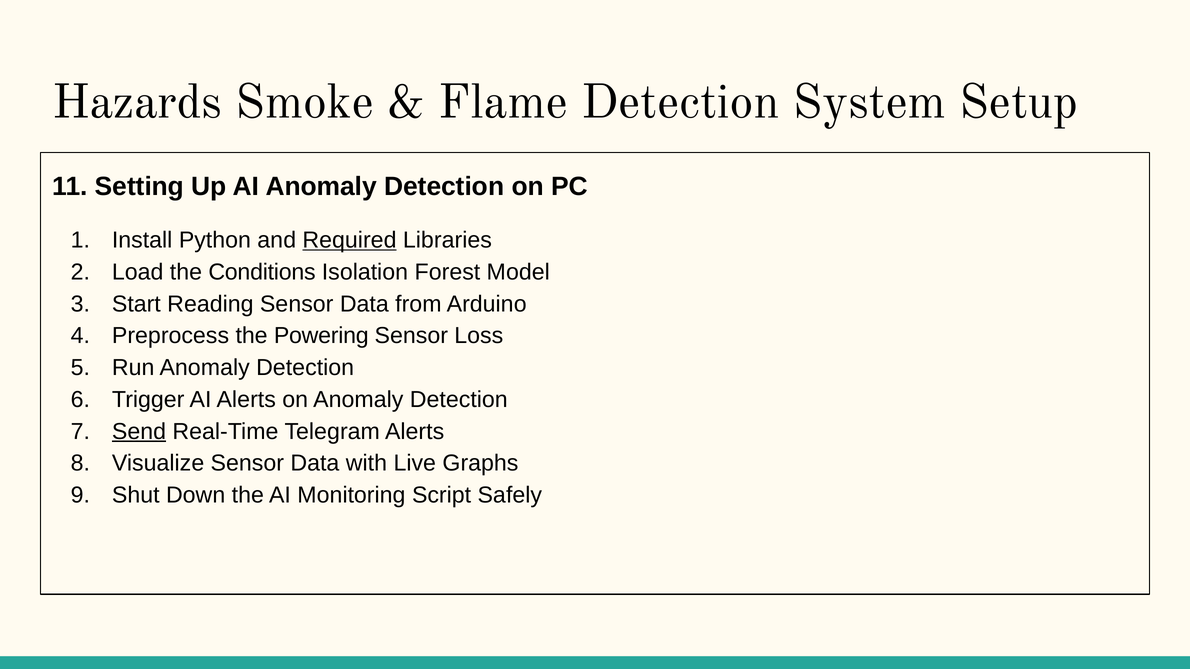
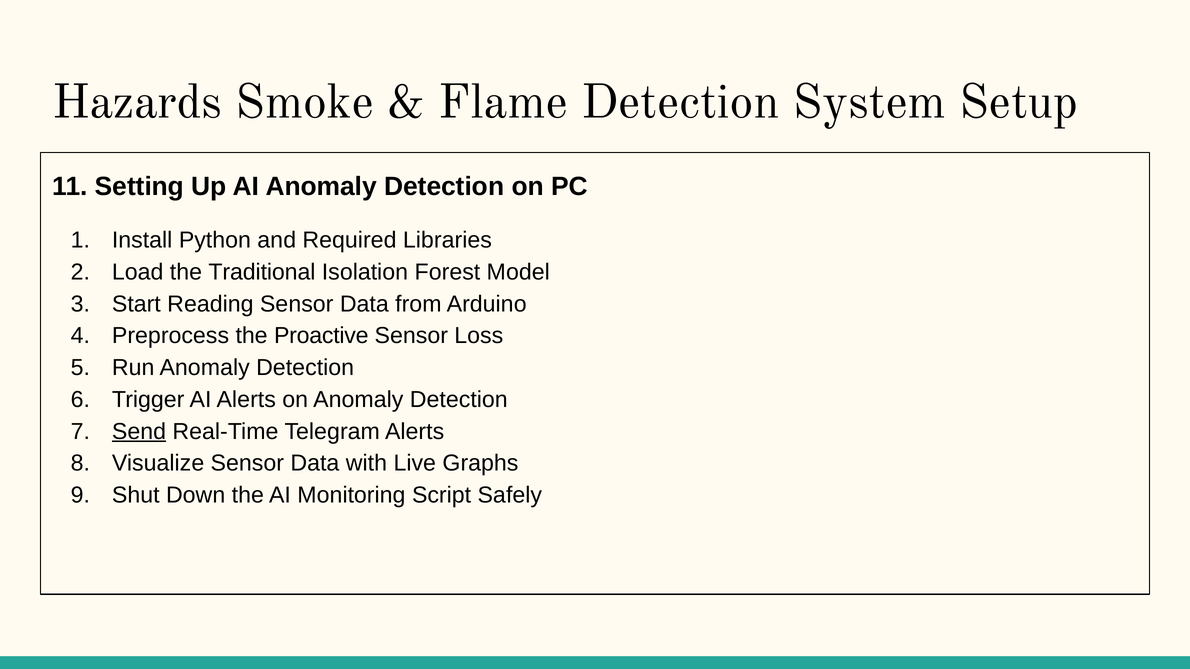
Required underline: present -> none
Conditions: Conditions -> Traditional
Powering: Powering -> Proactive
